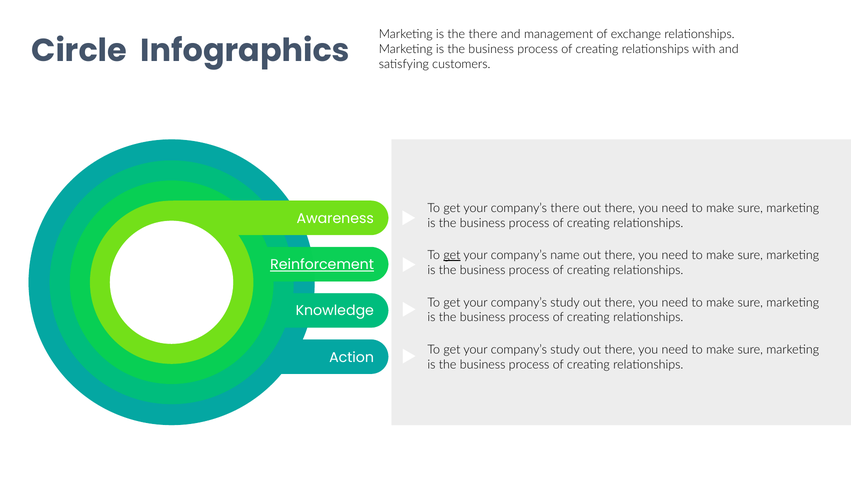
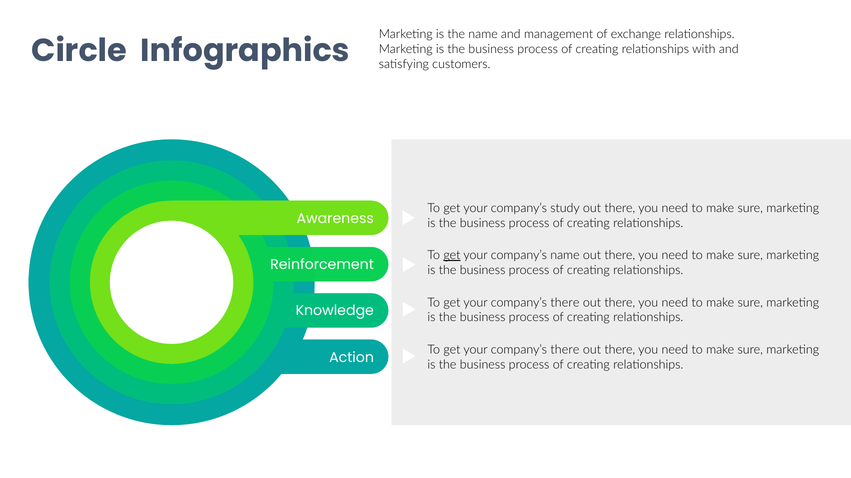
the there: there -> name
company’s there: there -> study
Reinforcement underline: present -> none
study at (565, 303): study -> there
study at (565, 350): study -> there
